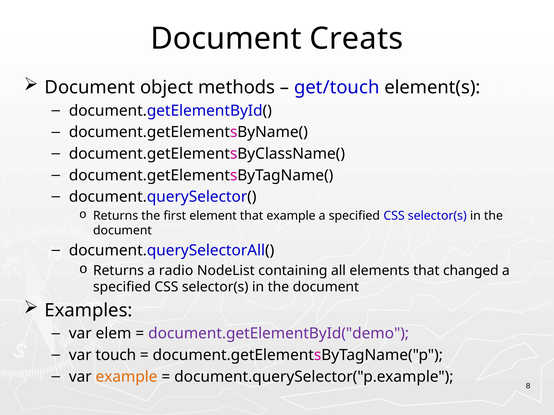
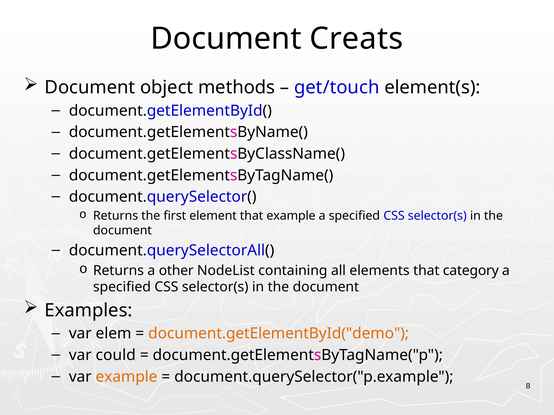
radio: radio -> other
changed: changed -> category
document.getElementById("demo colour: purple -> orange
touch: touch -> could
